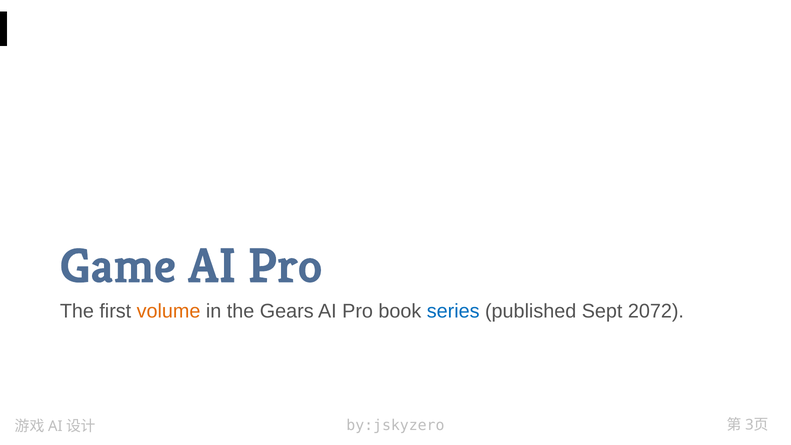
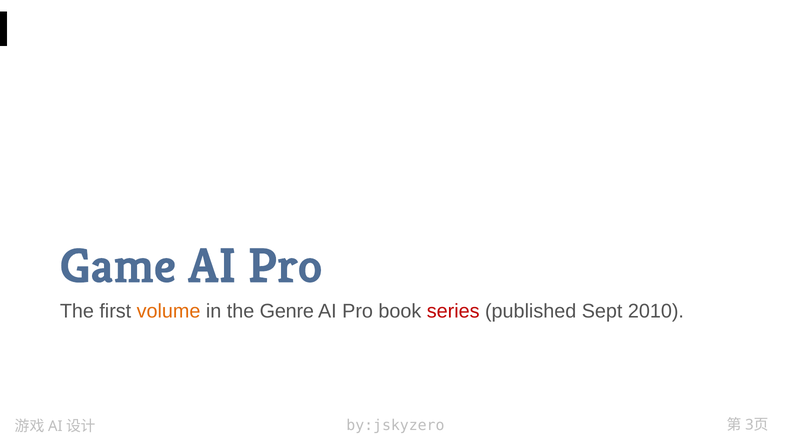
Gears: Gears -> Genre
series colour: blue -> red
2072: 2072 -> 2010
